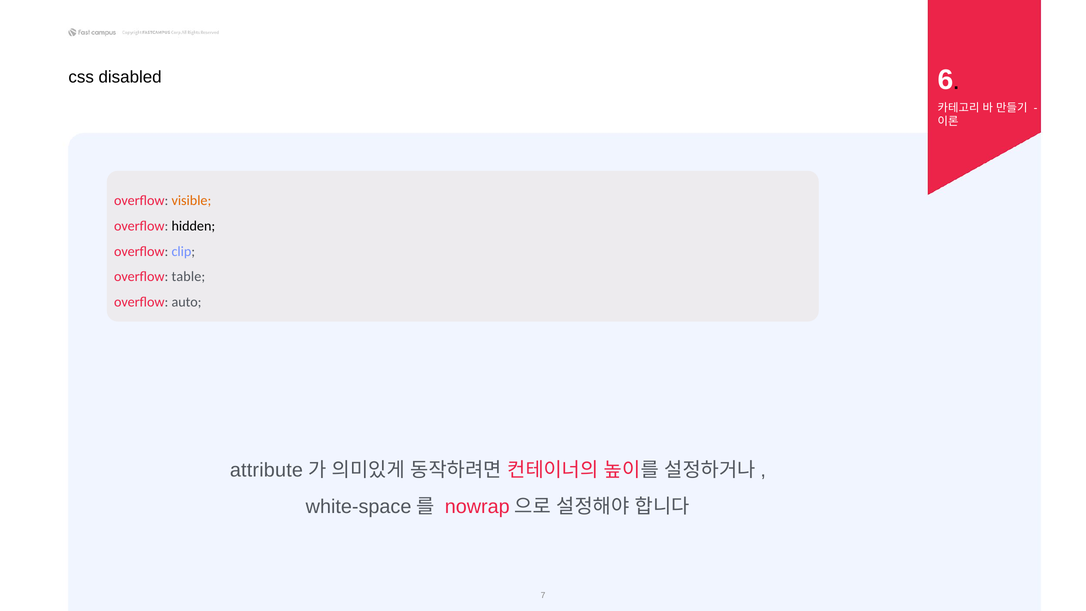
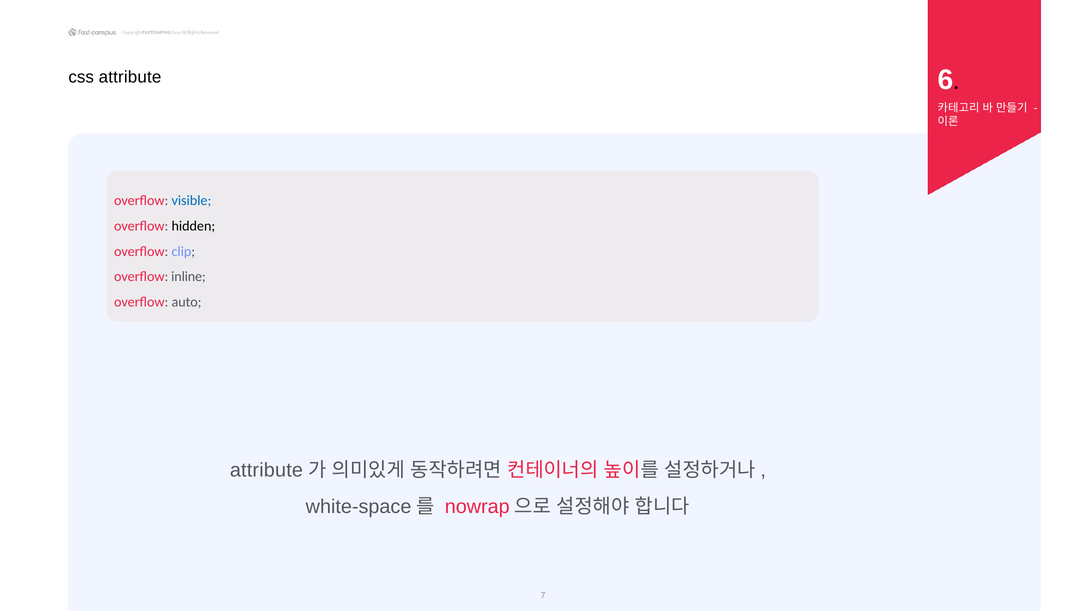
css disabled: disabled -> attribute
visible colour: orange -> blue
table: table -> inline
